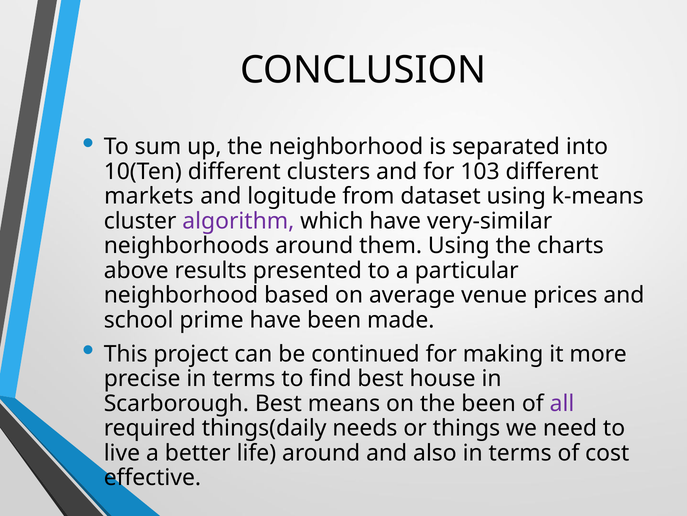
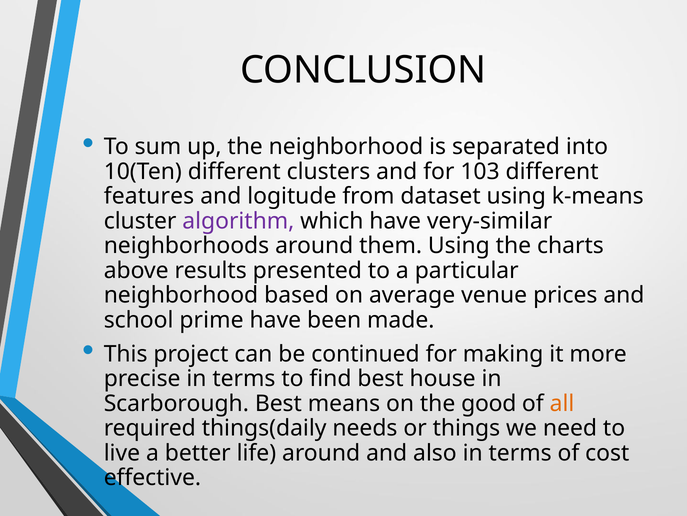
markets: markets -> features
the been: been -> good
all colour: purple -> orange
